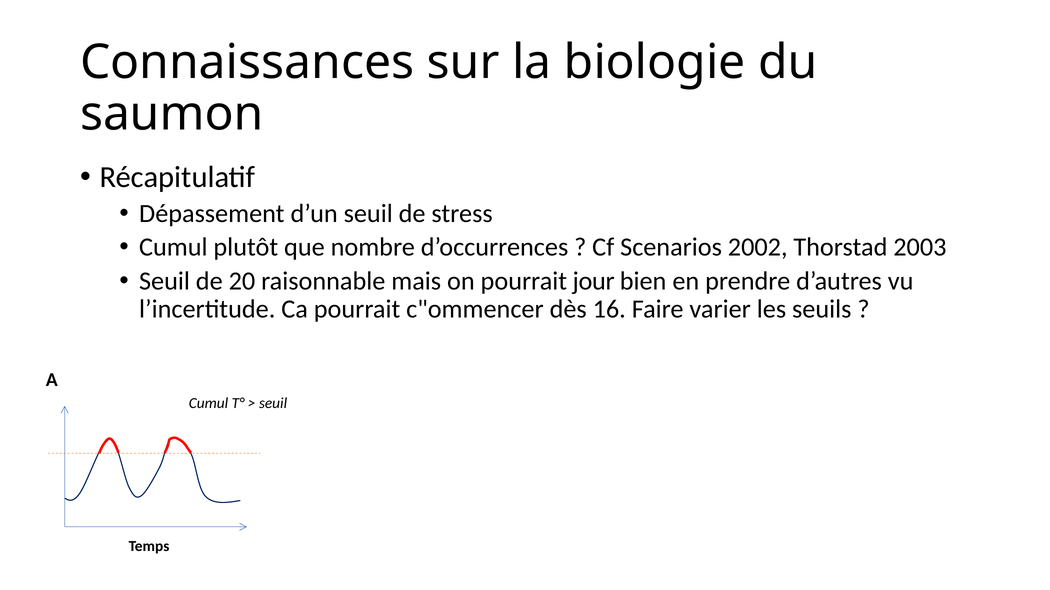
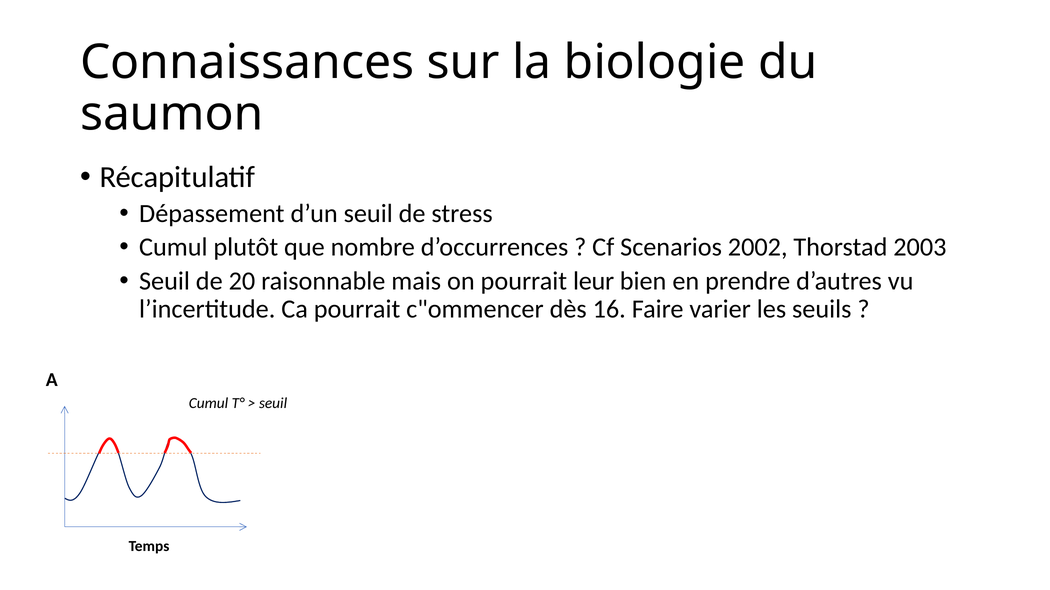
jour: jour -> leur
